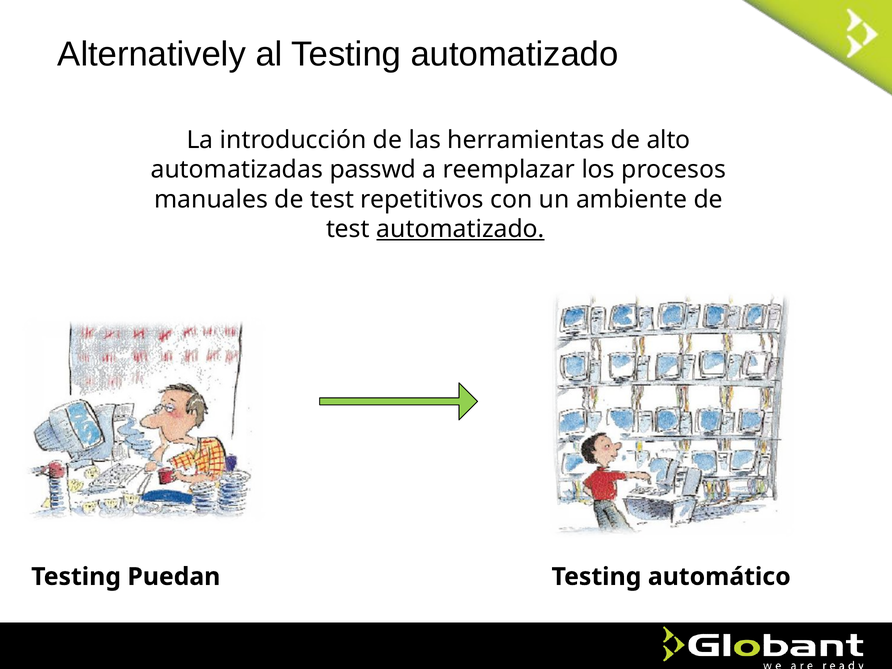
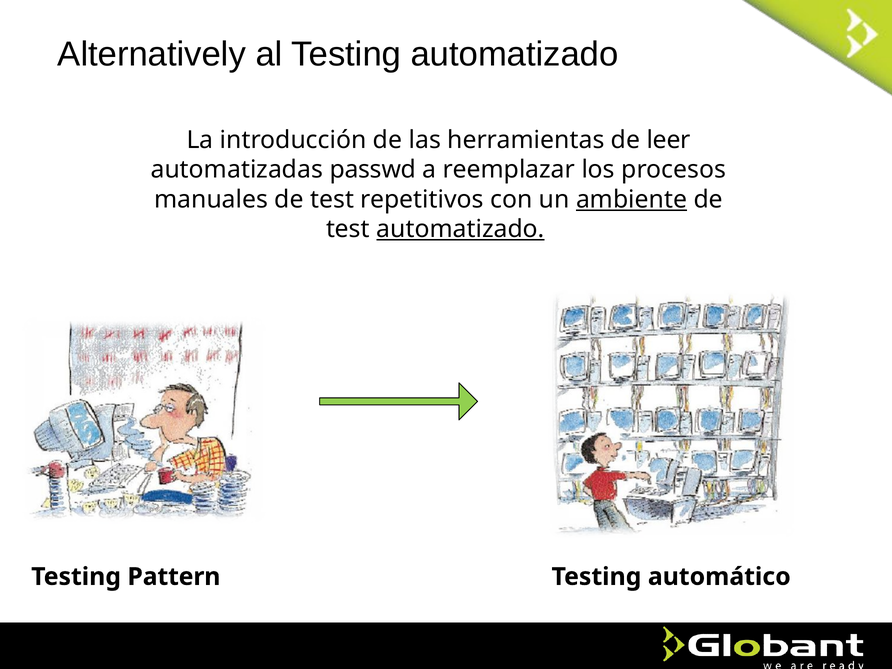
alto: alto -> leer
ambiente underline: none -> present
Puedan: Puedan -> Pattern
